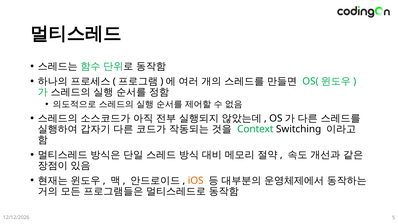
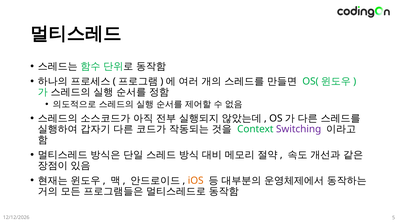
Switching colour: black -> purple
